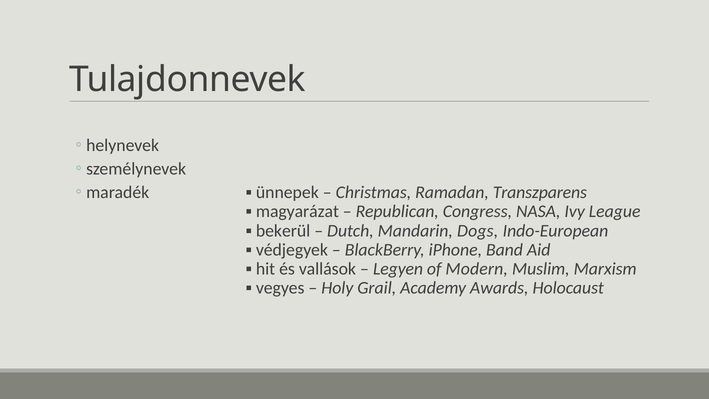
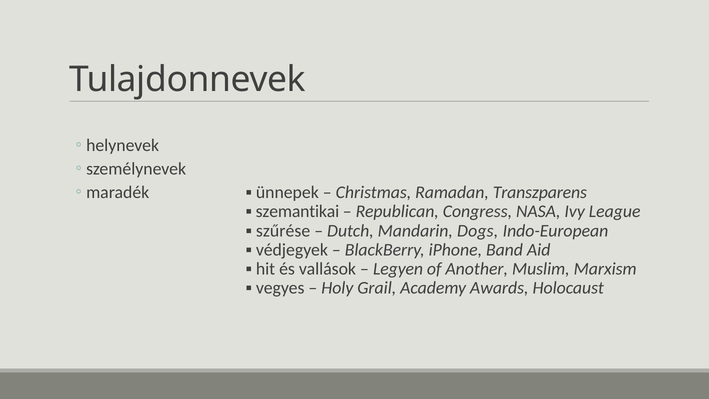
magyarázat: magyarázat -> szemantikai
bekerül: bekerül -> szűrése
Modern: Modern -> Another
